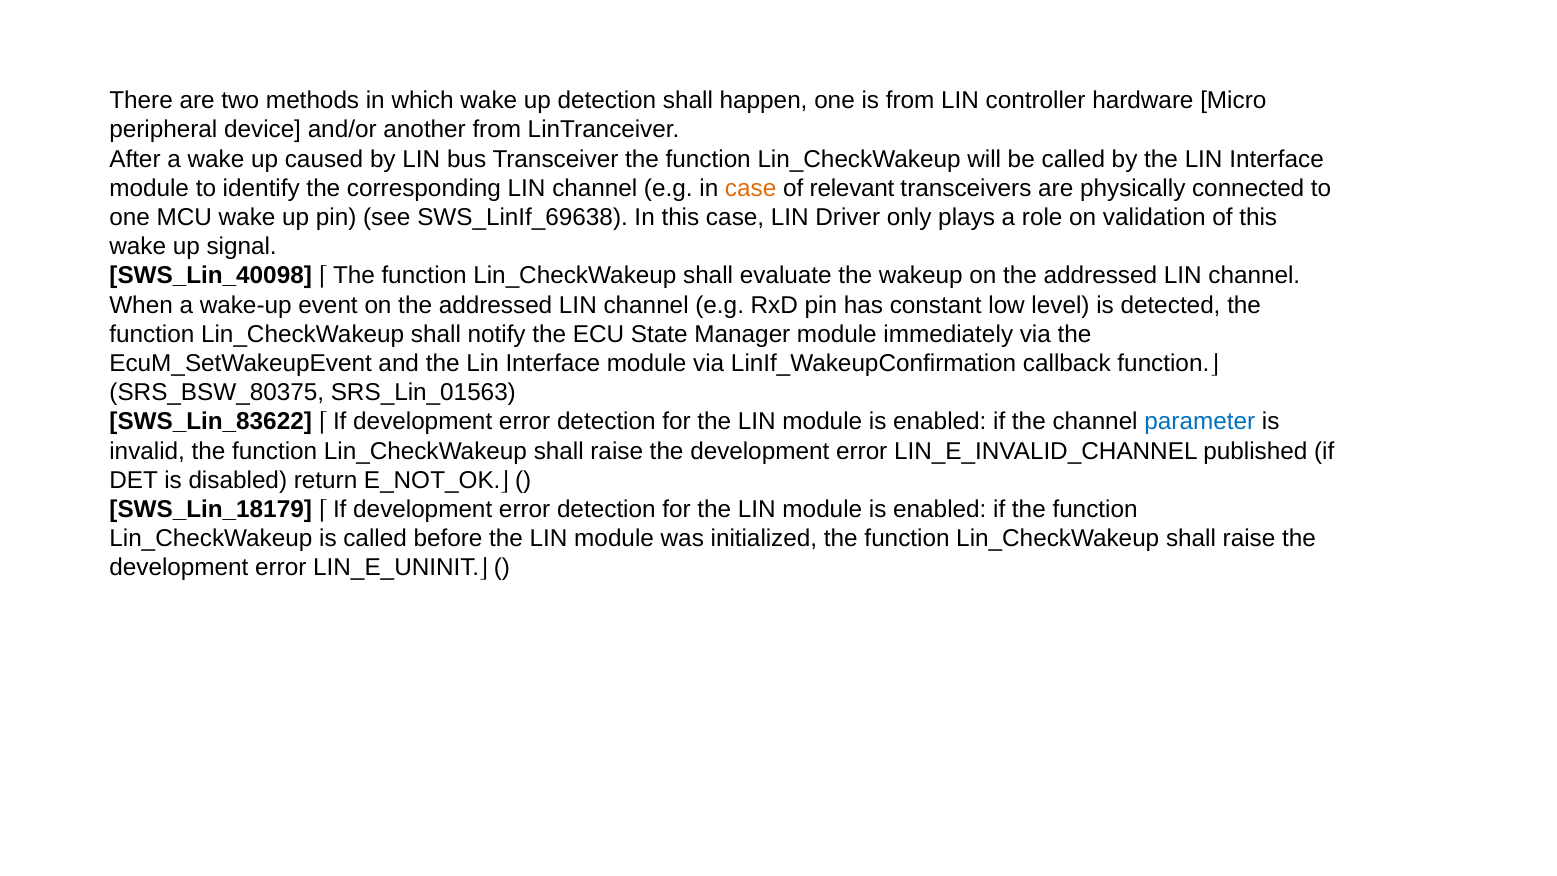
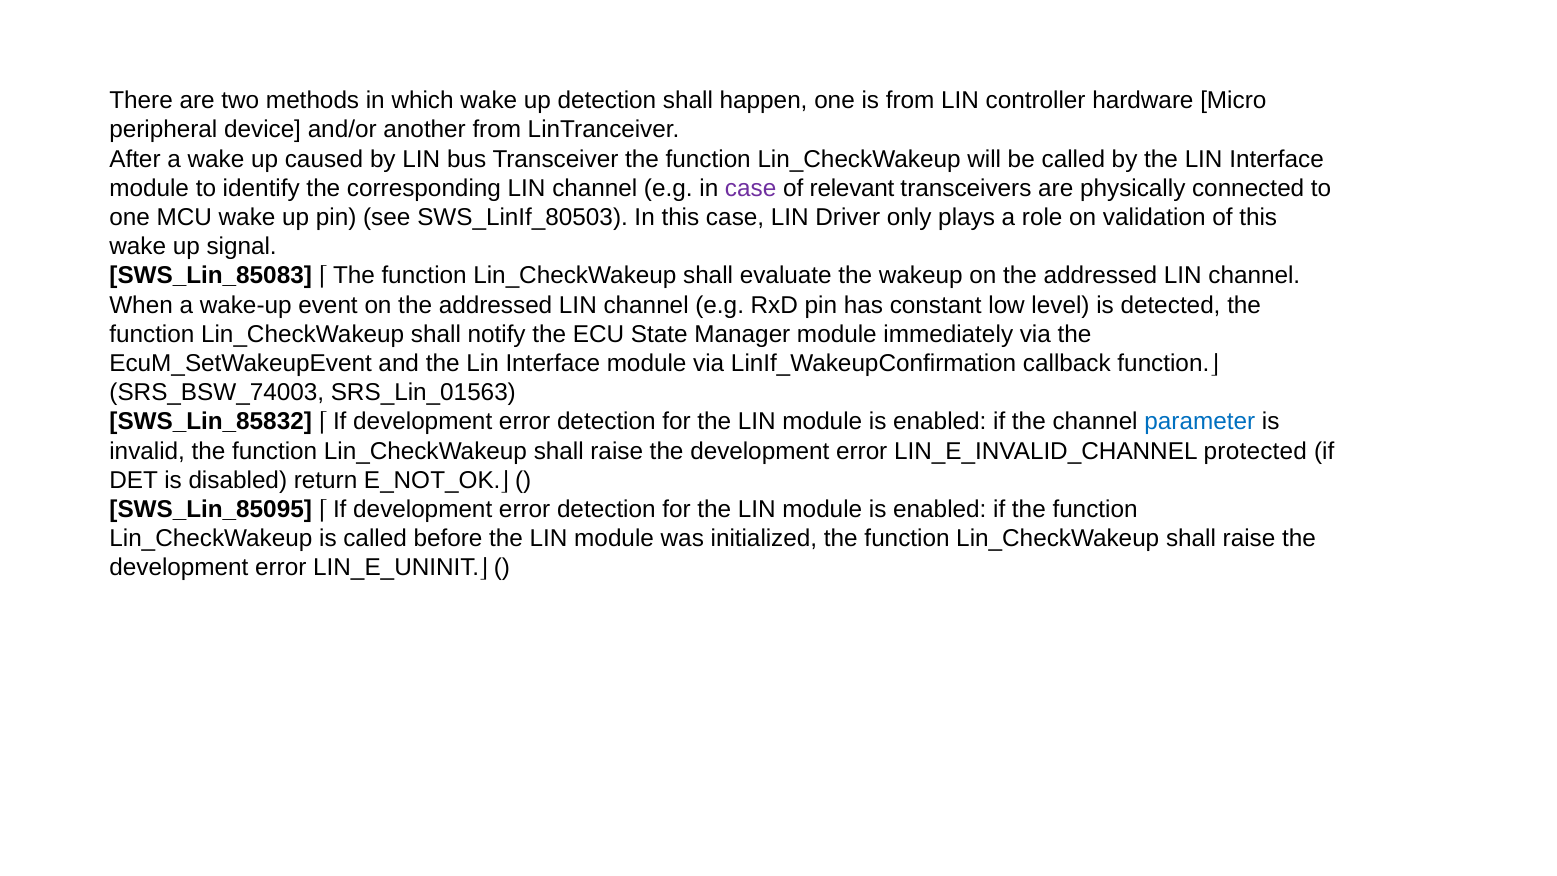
case at (751, 188) colour: orange -> purple
SWS_LinIf_69638: SWS_LinIf_69638 -> SWS_LinIf_80503
SWS_Lin_40098: SWS_Lin_40098 -> SWS_Lin_85083
SRS_BSW_80375: SRS_BSW_80375 -> SRS_BSW_74003
SWS_Lin_83622: SWS_Lin_83622 -> SWS_Lin_85832
published: published -> protected
SWS_Lin_18179: SWS_Lin_18179 -> SWS_Lin_85095
